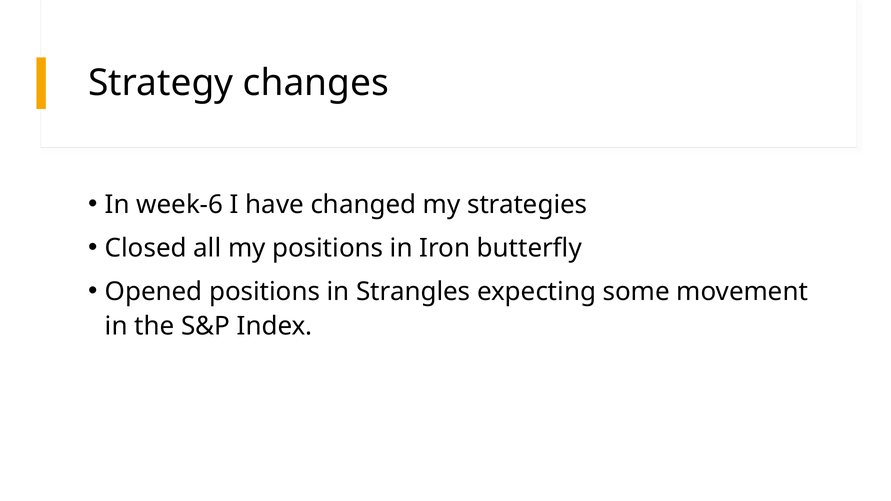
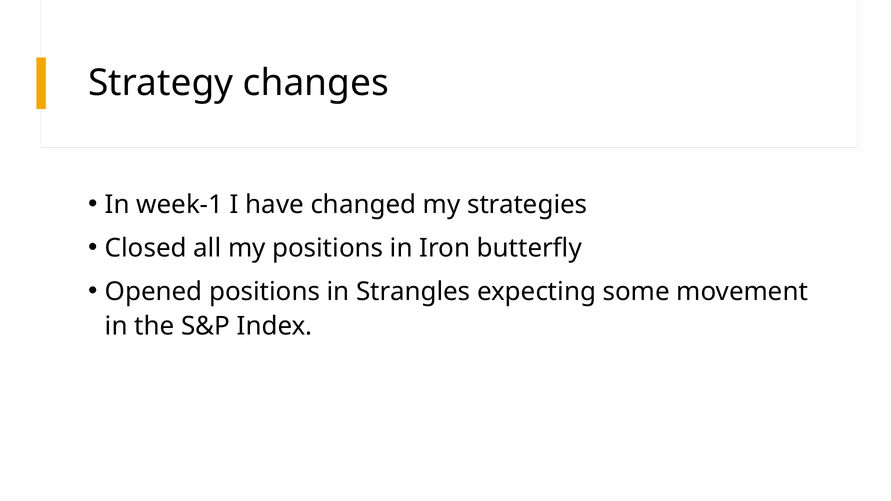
week-6: week-6 -> week-1
